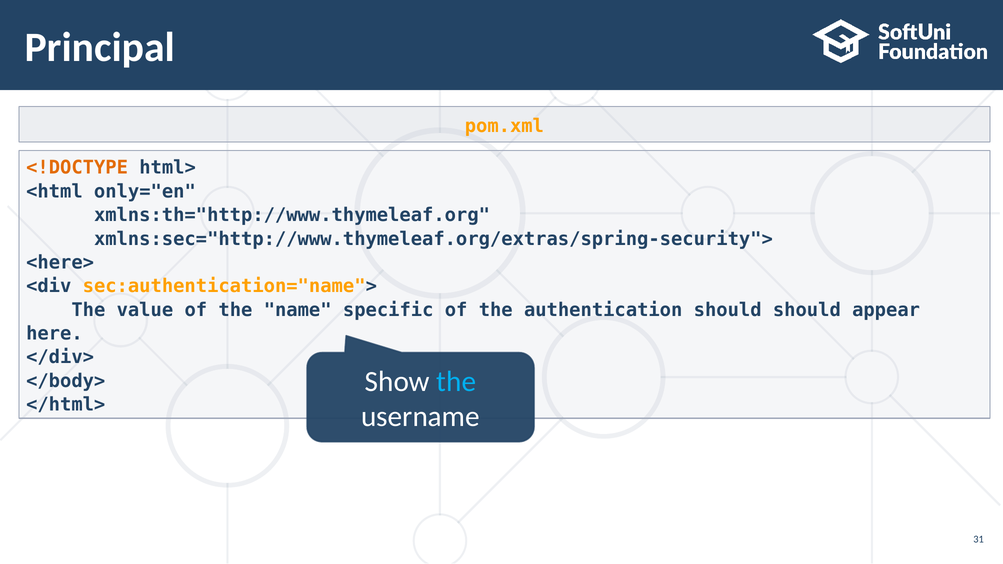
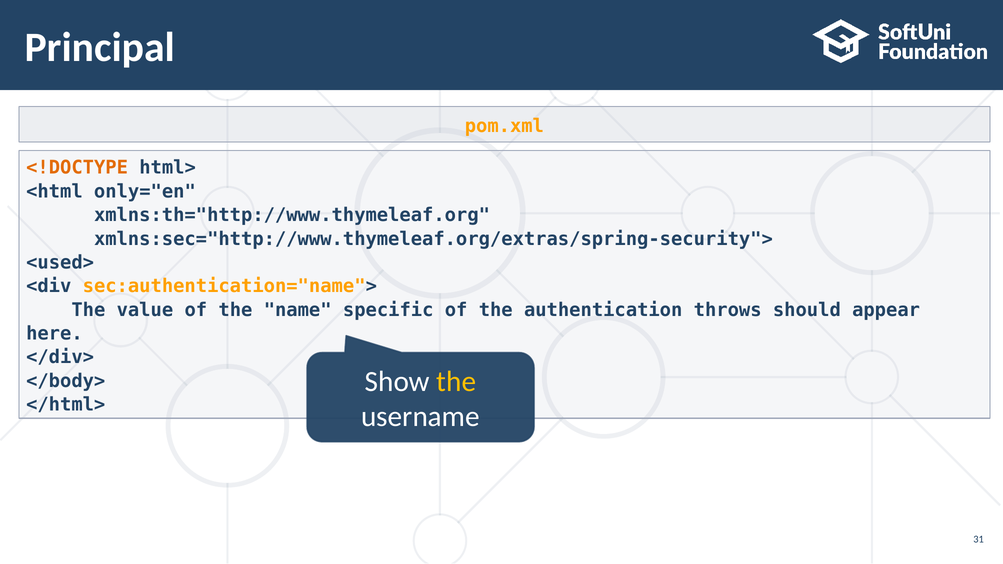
<here>: <here> -> <used>
authentication should: should -> throws
the at (456, 382) colour: light blue -> yellow
